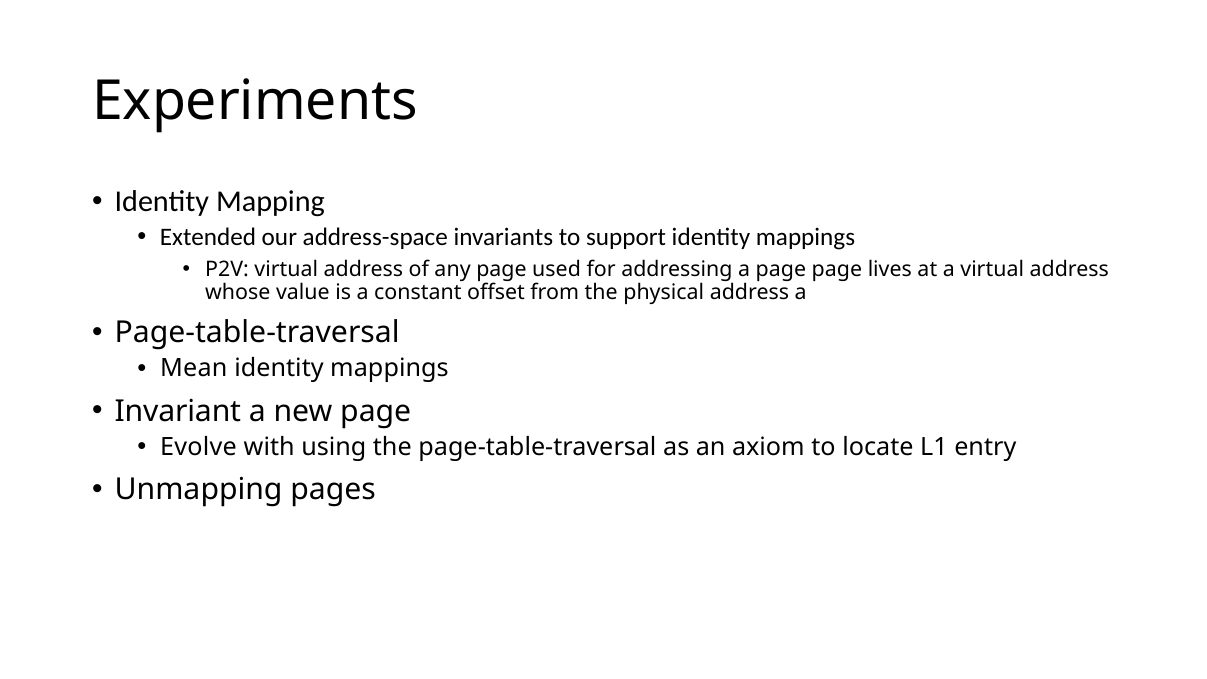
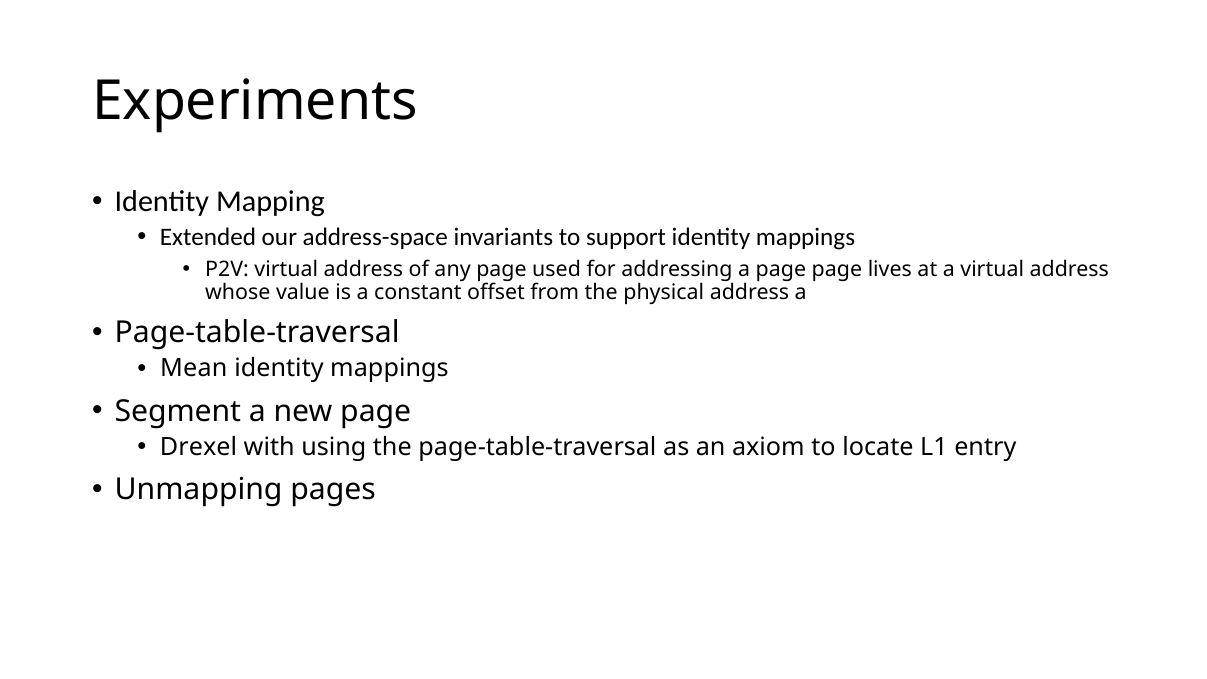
Invariant: Invariant -> Segment
Evolve: Evolve -> Drexel
